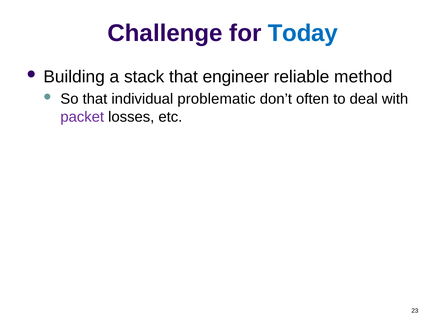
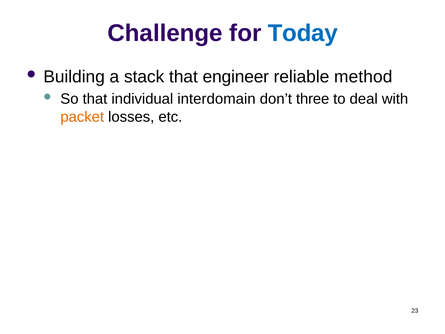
problematic: problematic -> interdomain
often: often -> three
packet colour: purple -> orange
